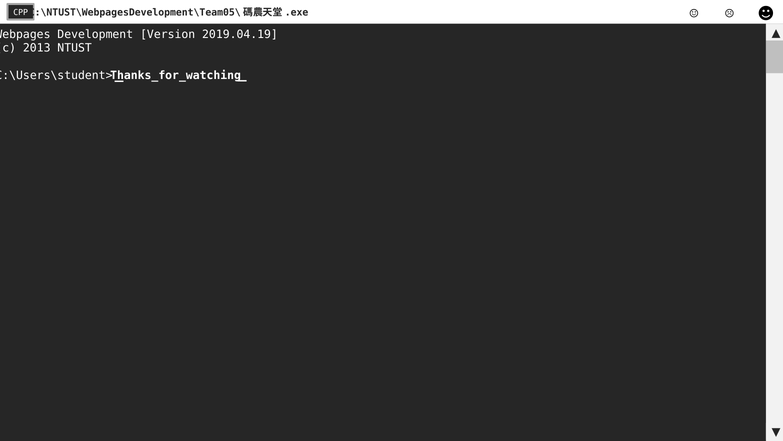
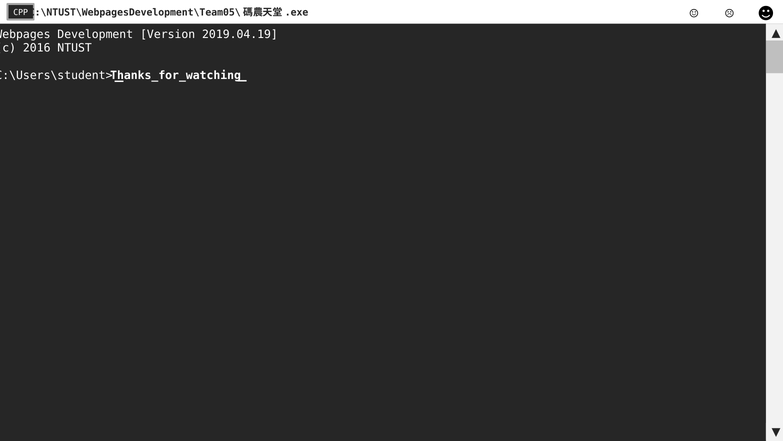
2013: 2013 -> 2016
